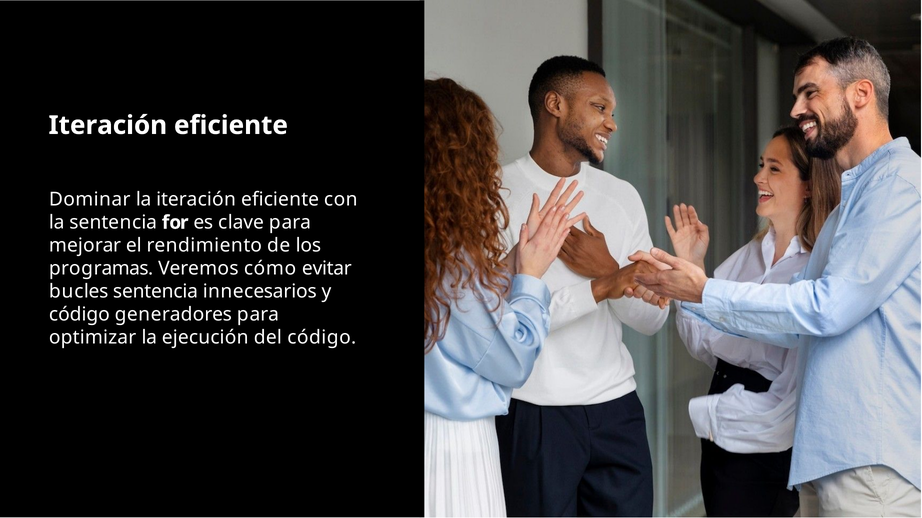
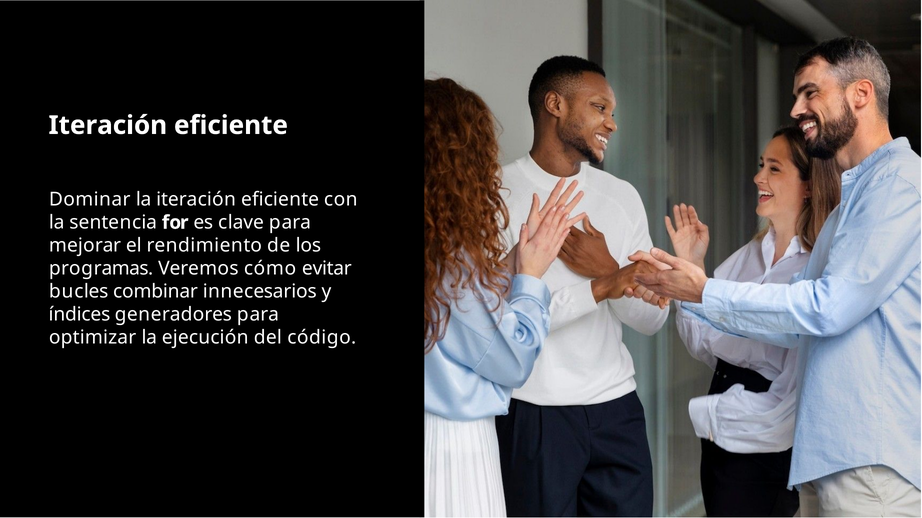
bucles sentencia: sentencia -> combinar
código at (79, 315): código -> índices
